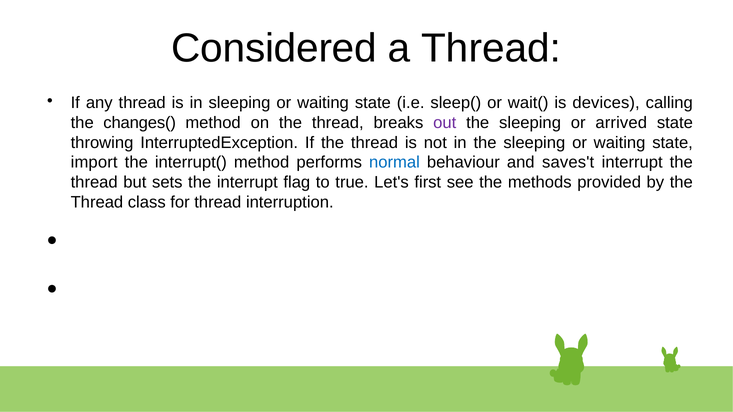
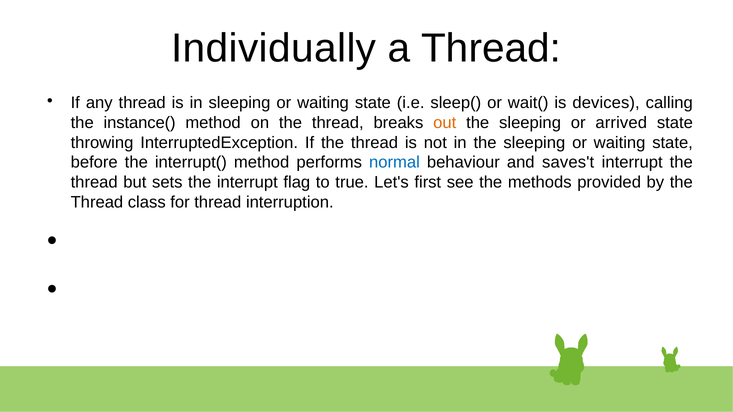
Considered: Considered -> Individually
changes(: changes( -> instance(
out colour: purple -> orange
import: import -> before
